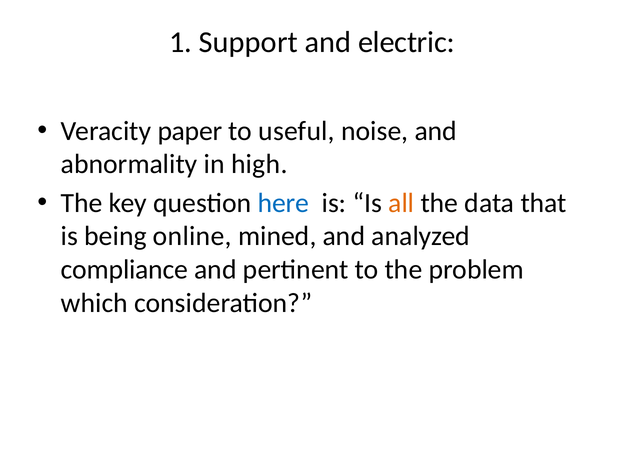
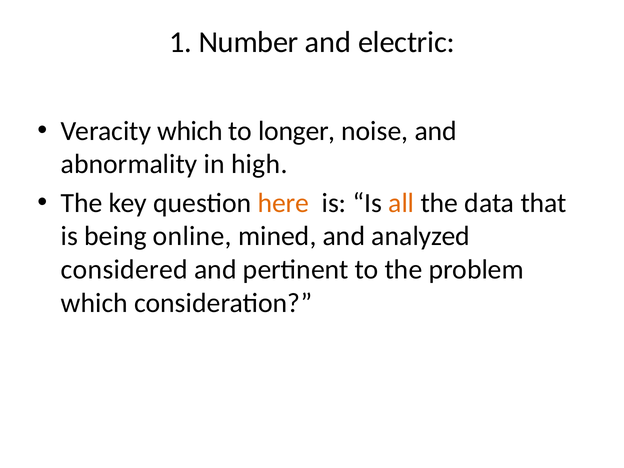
Support: Support -> Number
Veracity paper: paper -> which
useful: useful -> longer
here colour: blue -> orange
compliance: compliance -> considered
